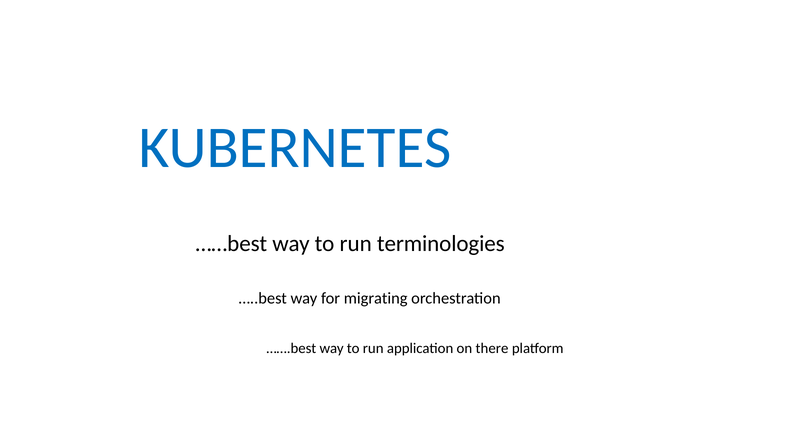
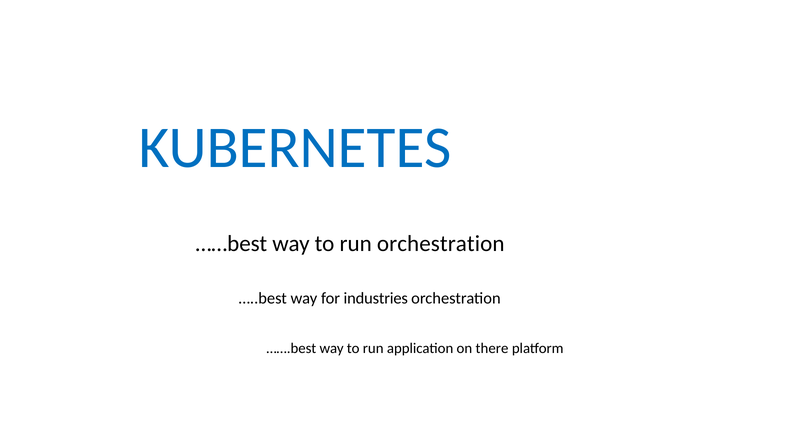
run terminologies: terminologies -> orchestration
migrating: migrating -> industries
